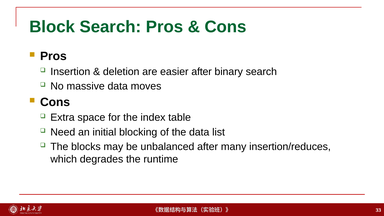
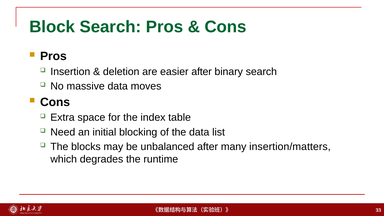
insertion/reduces: insertion/reduces -> insertion/matters
